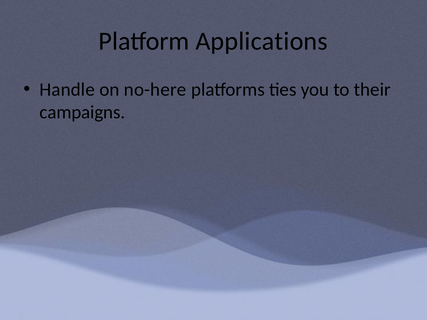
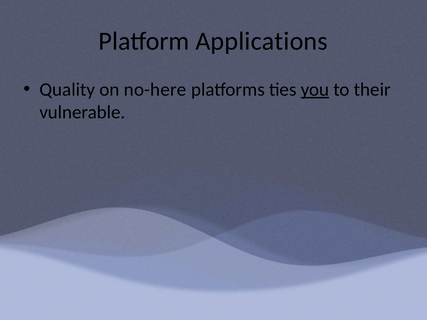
Handle: Handle -> Quality
you underline: none -> present
campaigns: campaigns -> vulnerable
